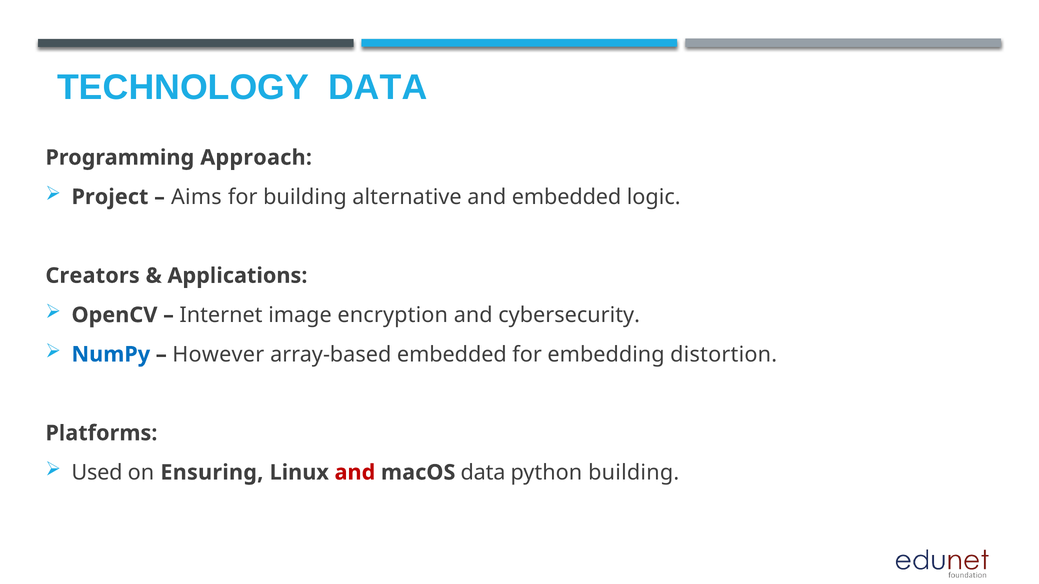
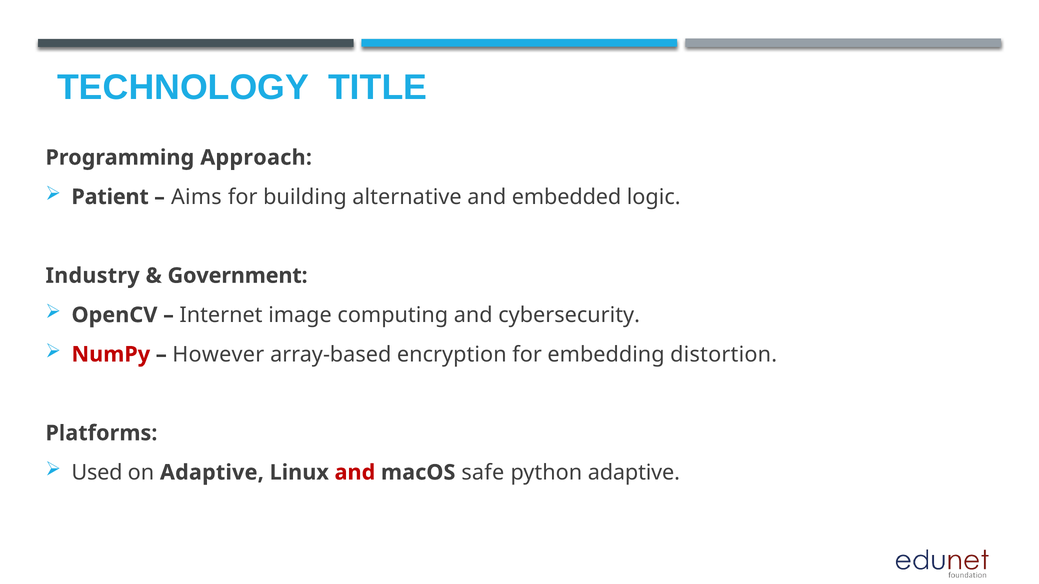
TECHNOLOGY DATA: DATA -> TITLE
Project: Project -> Patient
Creators: Creators -> Industry
Applications: Applications -> Government
encryption: encryption -> computing
NumPy colour: blue -> red
array-based embedded: embedded -> encryption
on Ensuring: Ensuring -> Adaptive
macOS data: data -> safe
python building: building -> adaptive
